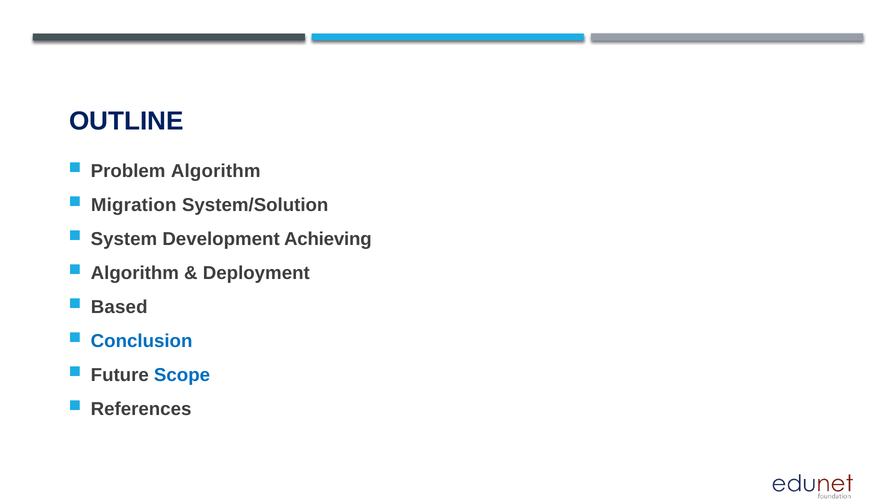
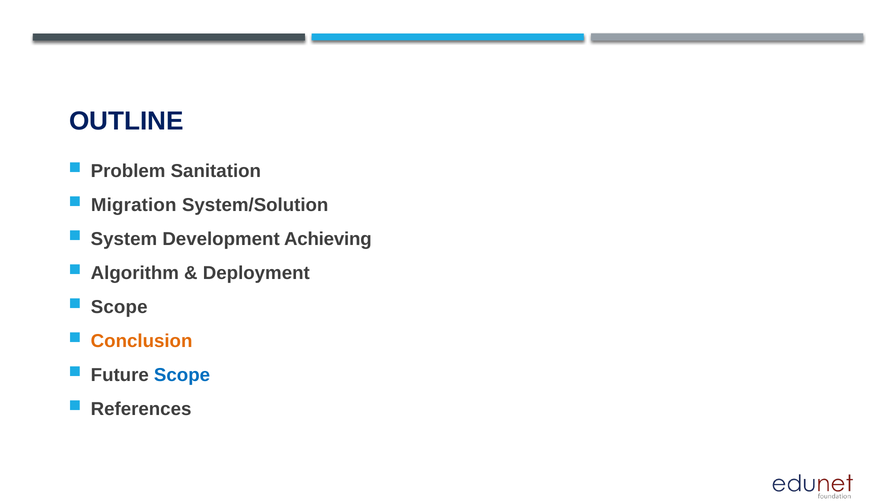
Problem Algorithm: Algorithm -> Sanitation
Based at (119, 307): Based -> Scope
Conclusion colour: blue -> orange
